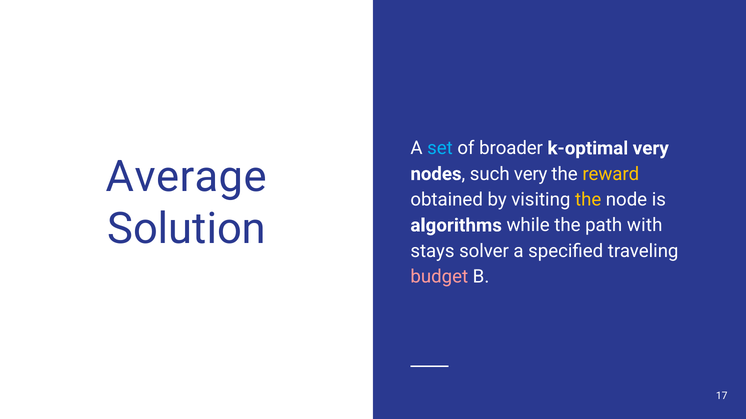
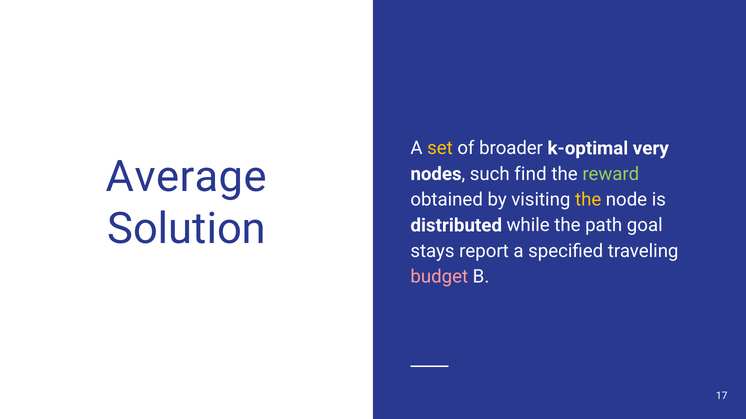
set colour: light blue -> yellow
such very: very -> find
reward colour: yellow -> light green
algorithms: algorithms -> distributed
with: with -> goal
solver: solver -> report
